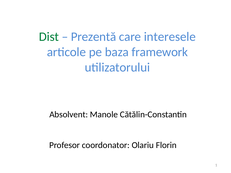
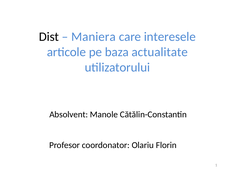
Dist colour: green -> black
Prezentă: Prezentă -> Maniera
framework: framework -> actualitate
